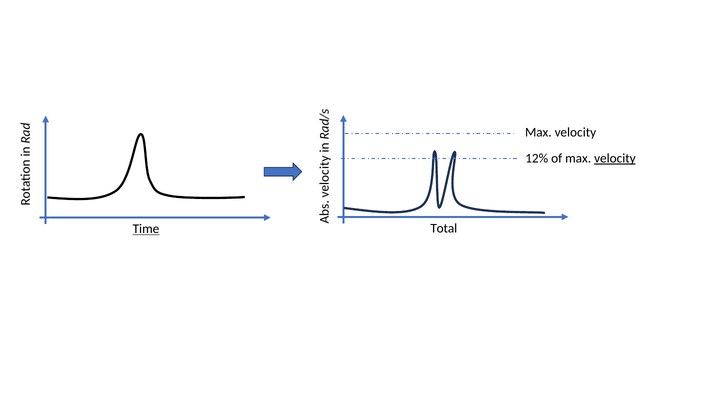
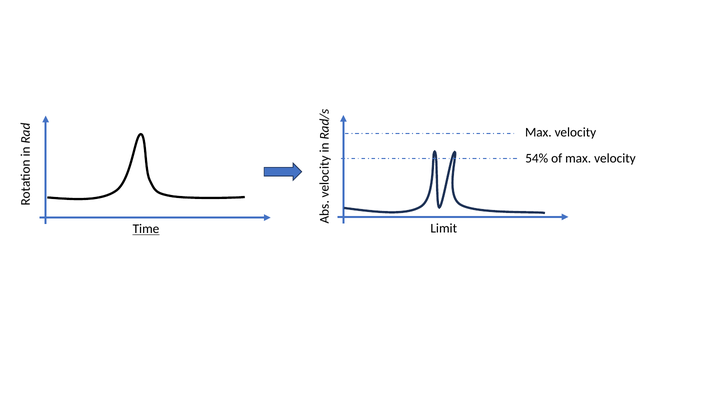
12%: 12% -> 54%
velocity at (615, 158) underline: present -> none
Total: Total -> Limit
